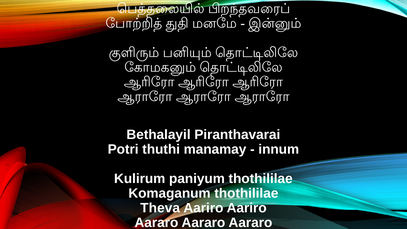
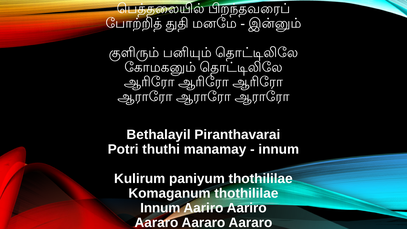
Theva at (160, 208): Theva -> Innum
